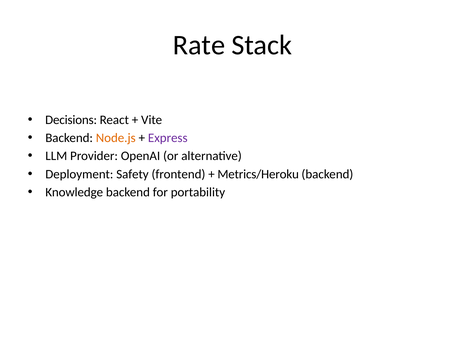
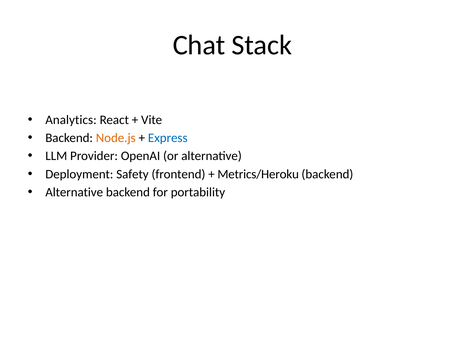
Rate: Rate -> Chat
Decisions: Decisions -> Analytics
Express colour: purple -> blue
Knowledge at (74, 192): Knowledge -> Alternative
